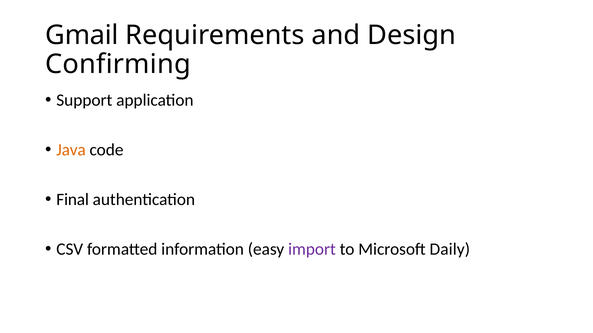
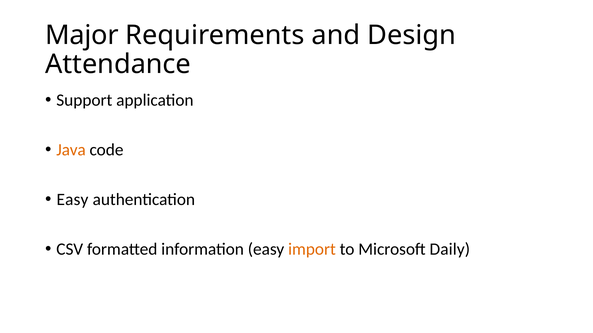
Gmail: Gmail -> Major
Confirming: Confirming -> Attendance
Final at (73, 200): Final -> Easy
import colour: purple -> orange
